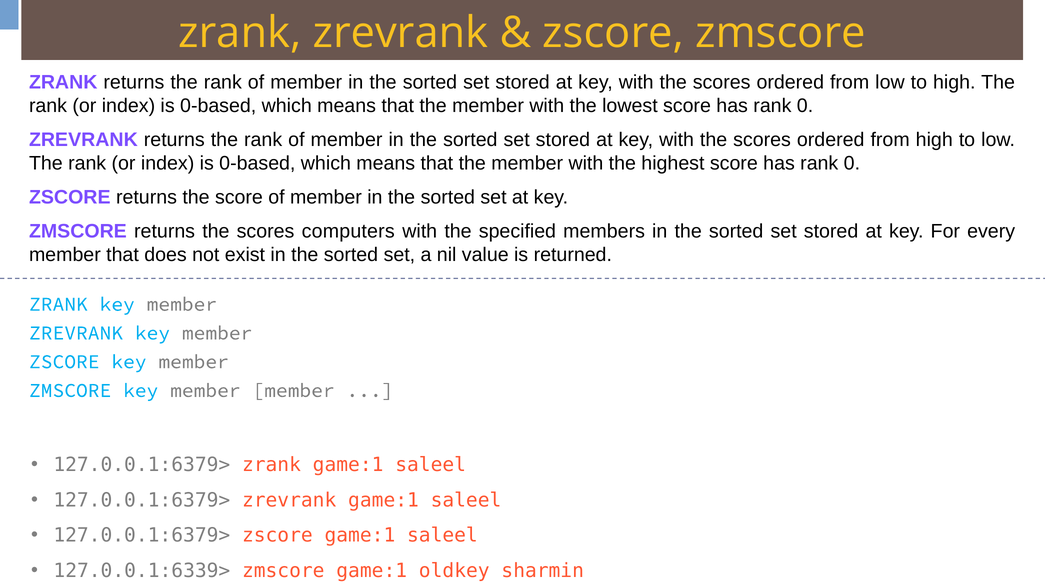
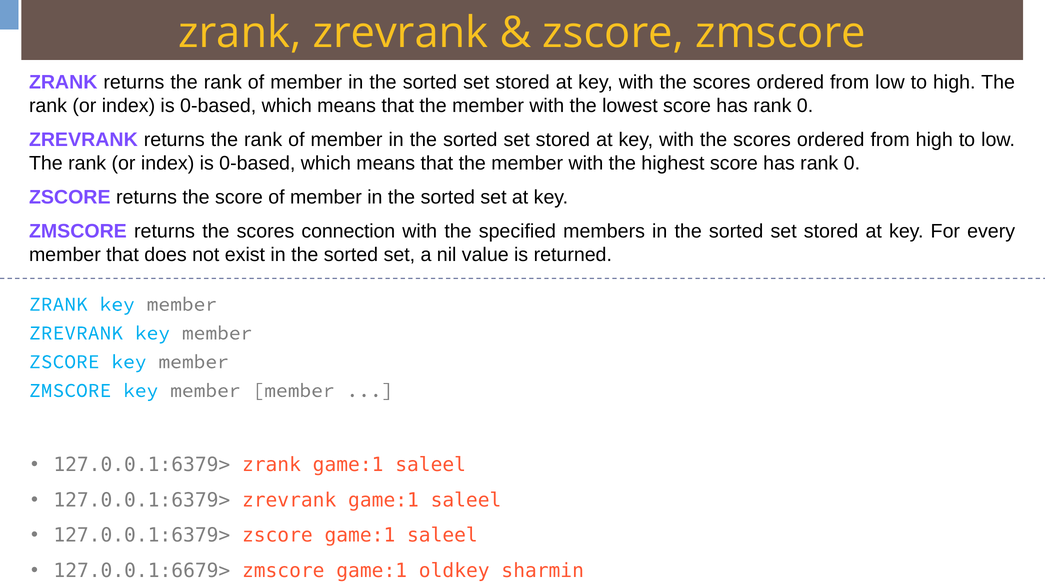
computers: computers -> connection
127.0.0.1:6339>: 127.0.0.1:6339> -> 127.0.0.1:6679>
